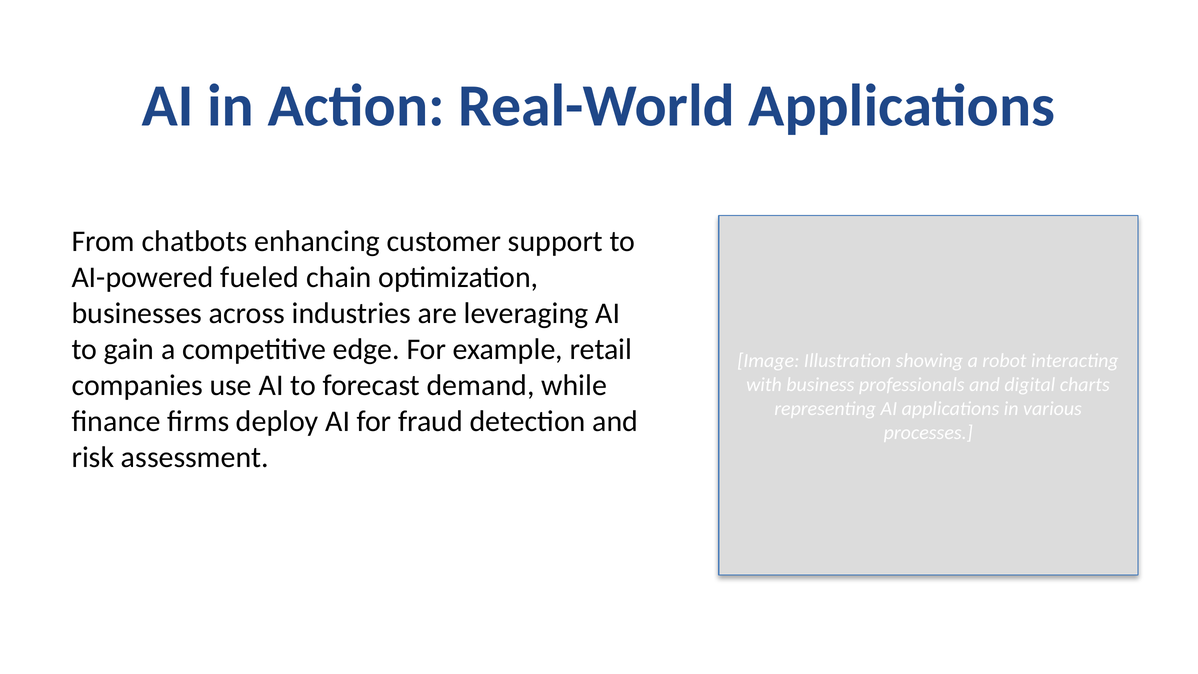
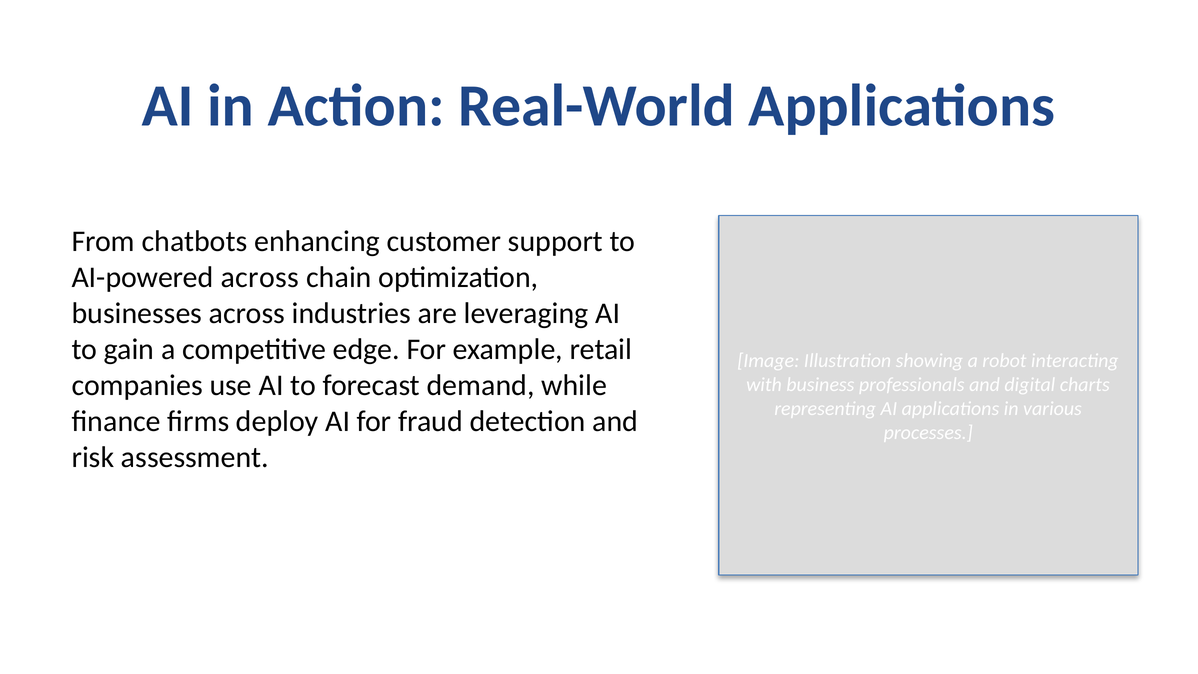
AI-powered fueled: fueled -> across
